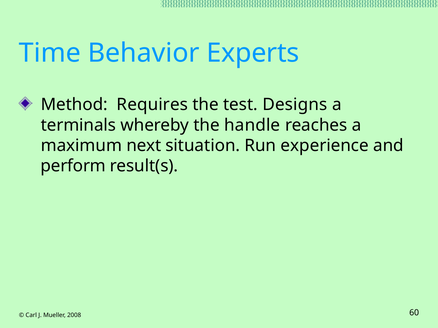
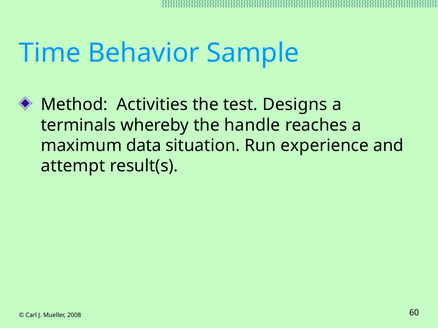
Experts: Experts -> Sample
Requires: Requires -> Activities
next: next -> data
perform: perform -> attempt
